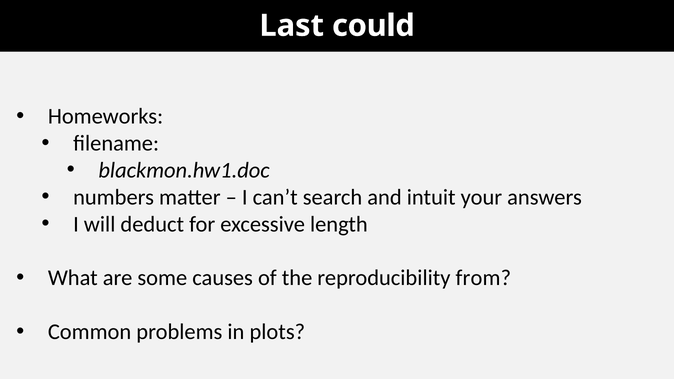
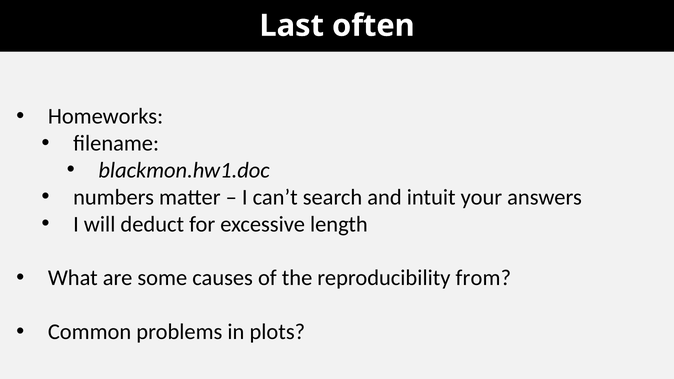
could: could -> often
